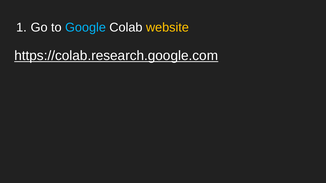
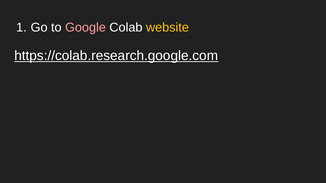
Google colour: light blue -> pink
